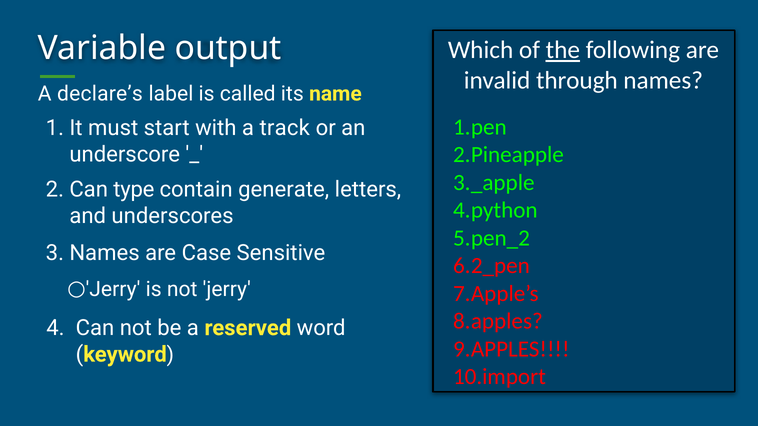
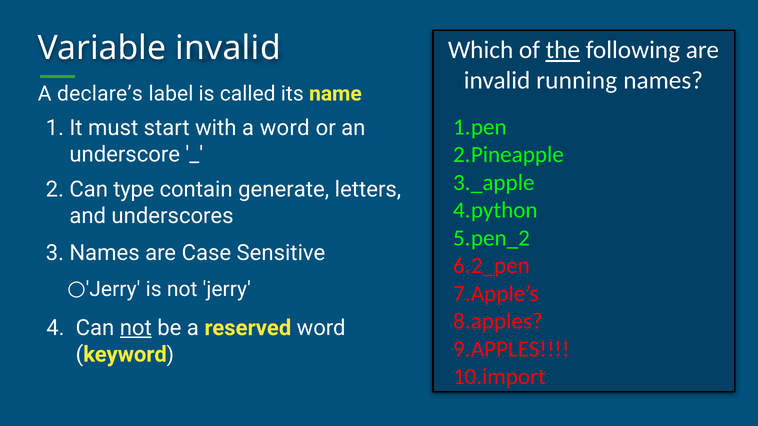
Variable output: output -> invalid
through: through -> running
a track: track -> word
not at (136, 328) underline: none -> present
